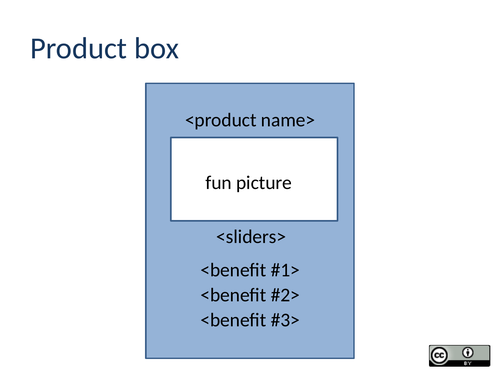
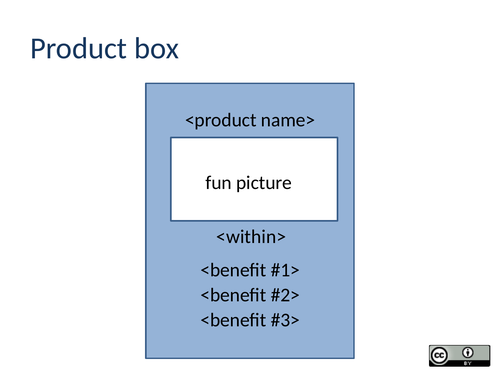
<sliders>: <sliders> -> <within>
